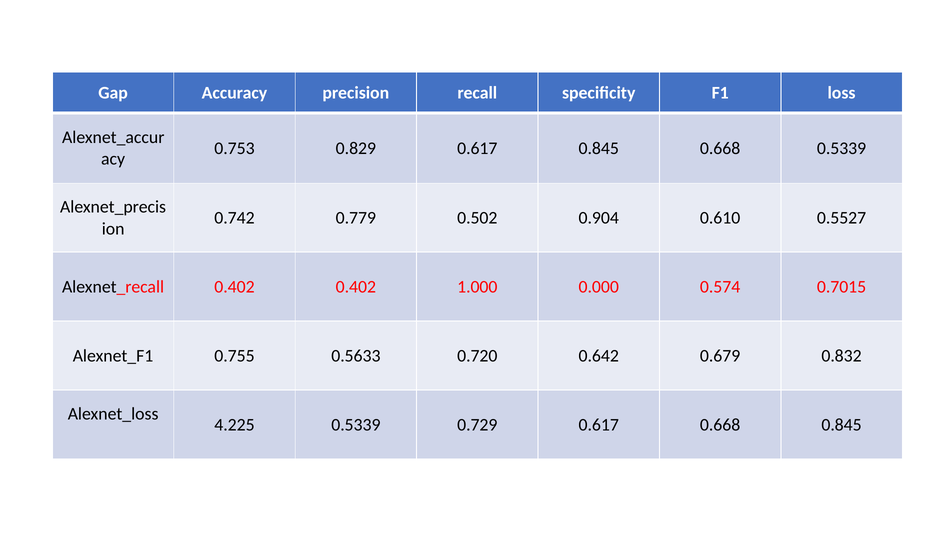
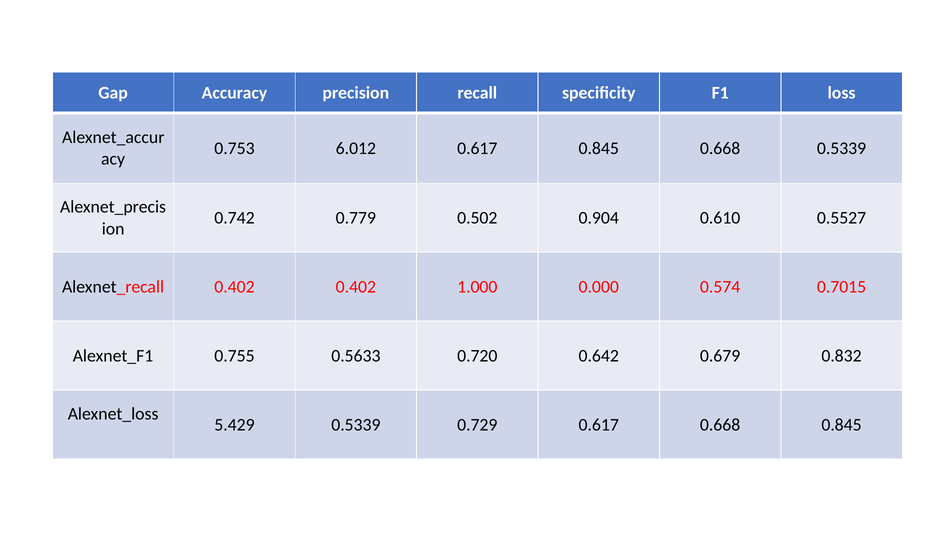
0.829: 0.829 -> 6.012
4.225: 4.225 -> 5.429
